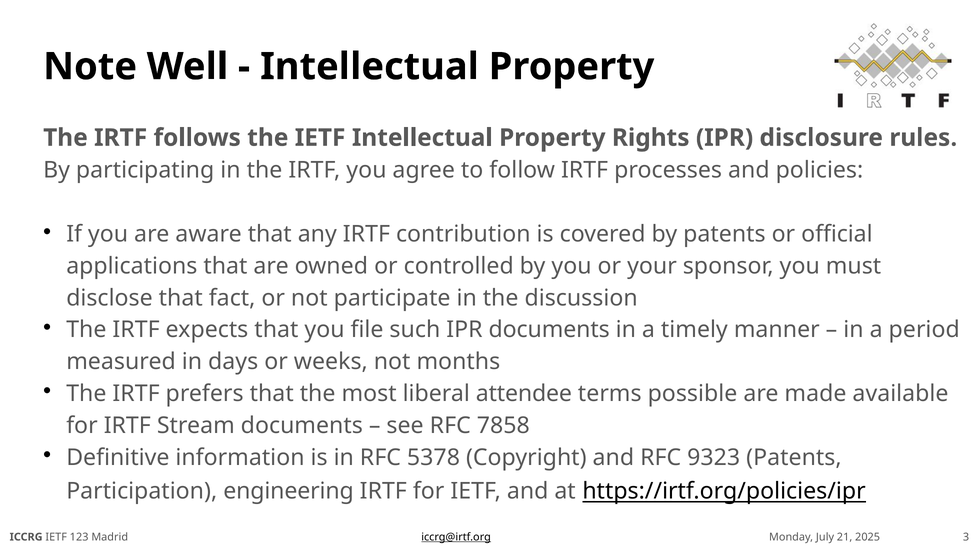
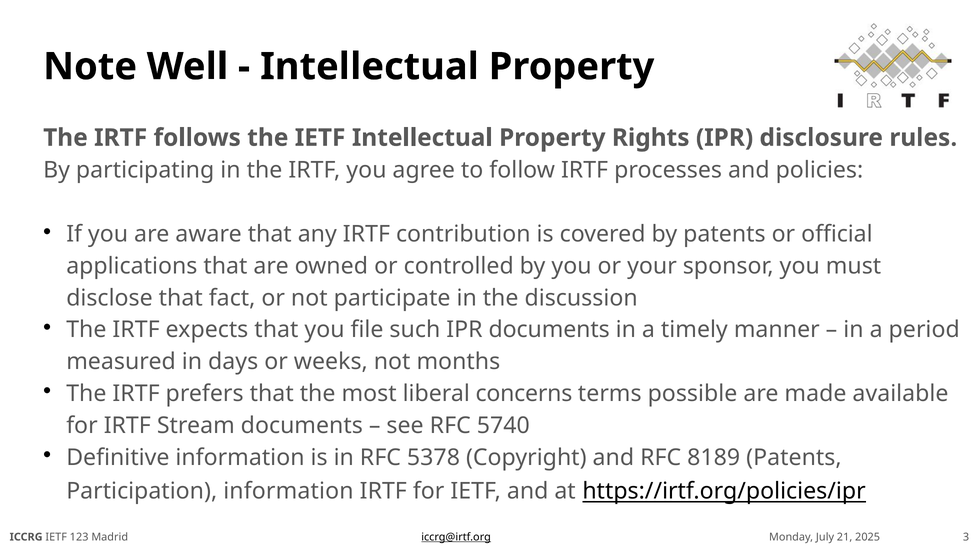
attendee: attendee -> concerns
7858: 7858 -> 5740
9323: 9323 -> 8189
Participation engineering: engineering -> information
